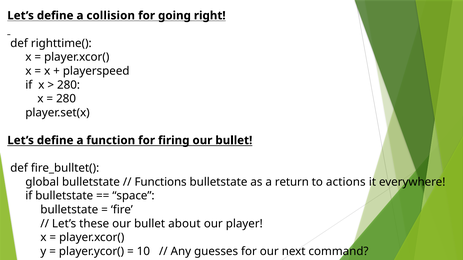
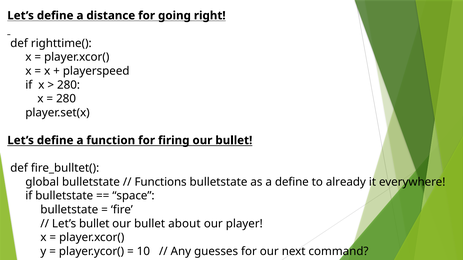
collision: collision -> distance
a return: return -> define
actions: actions -> already
Let’s these: these -> bullet
